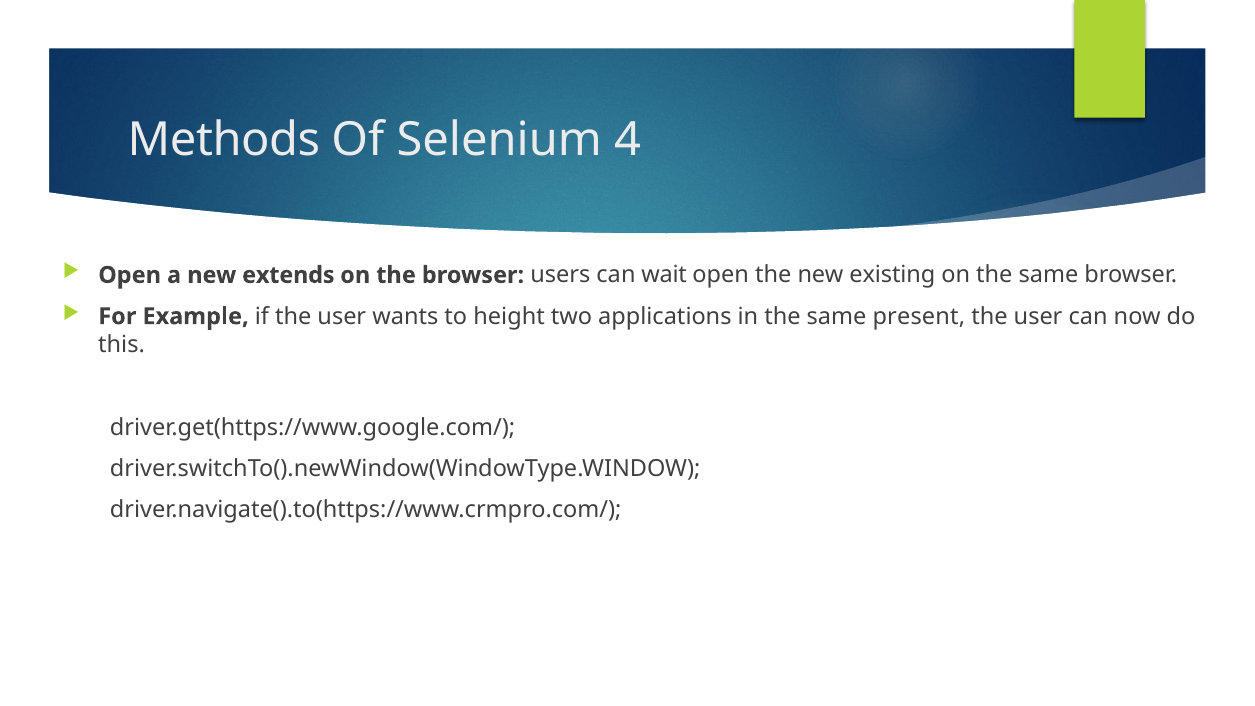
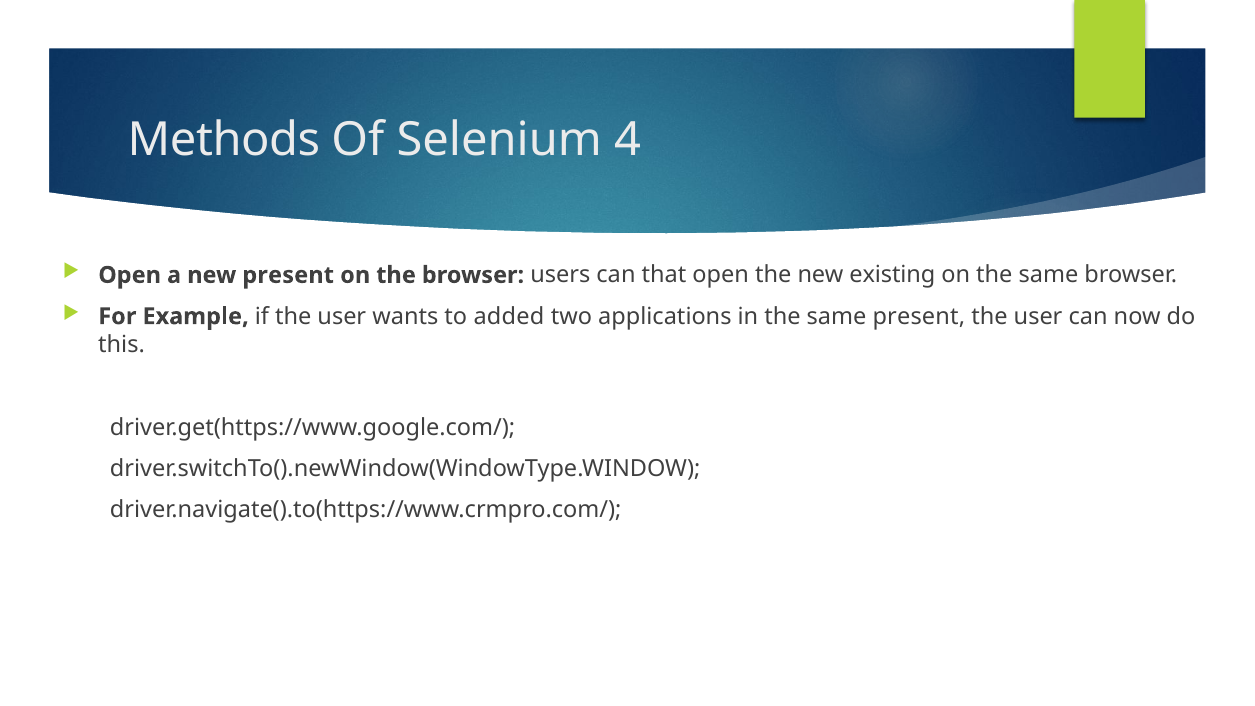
new extends: extends -> present
wait: wait -> that
height: height -> added
